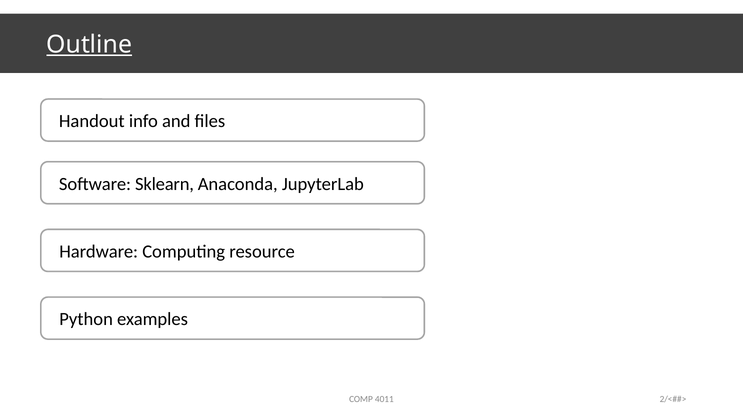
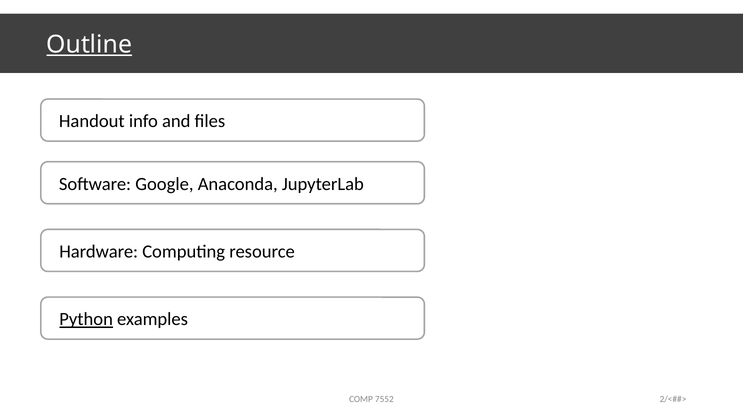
Sklearn: Sklearn -> Google
Python underline: none -> present
4011: 4011 -> 7552
